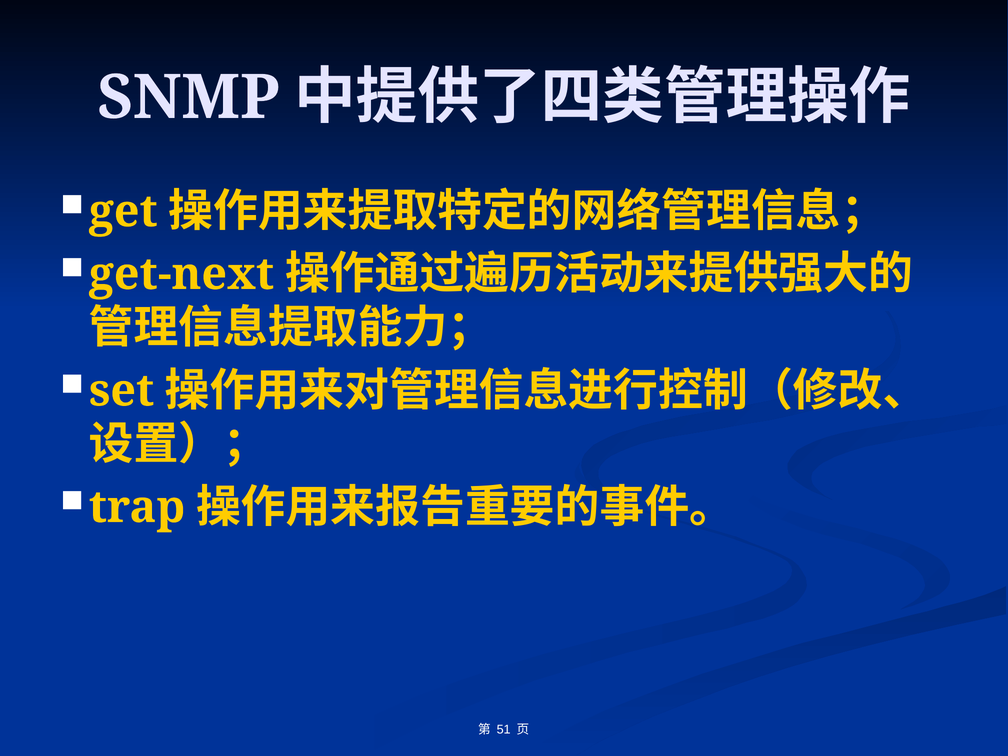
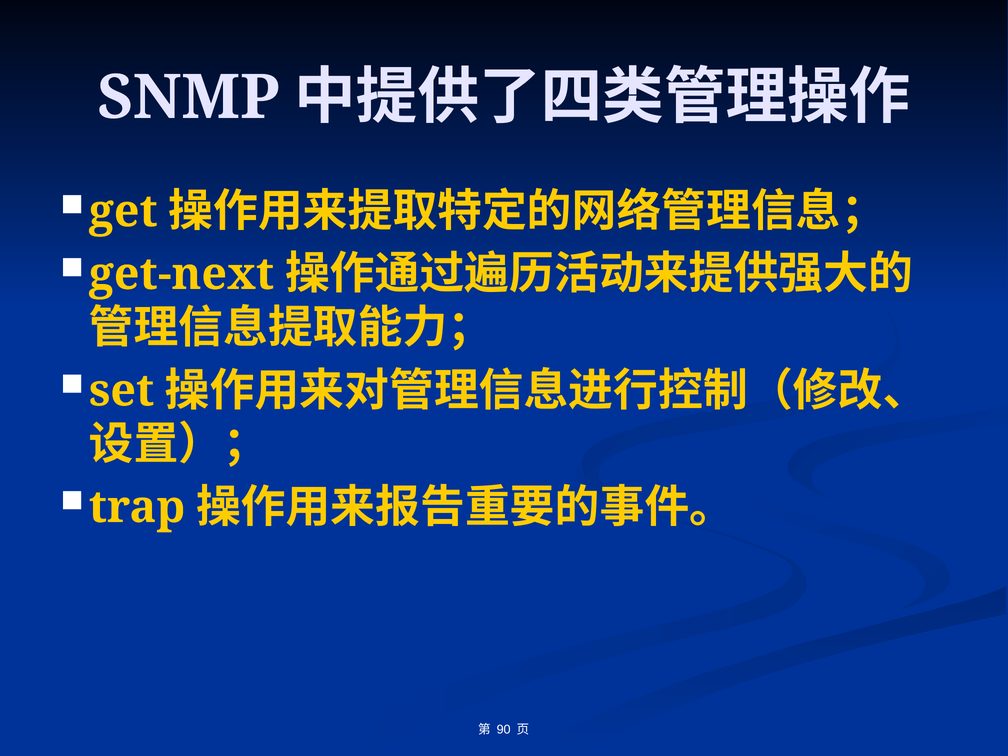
51: 51 -> 90
